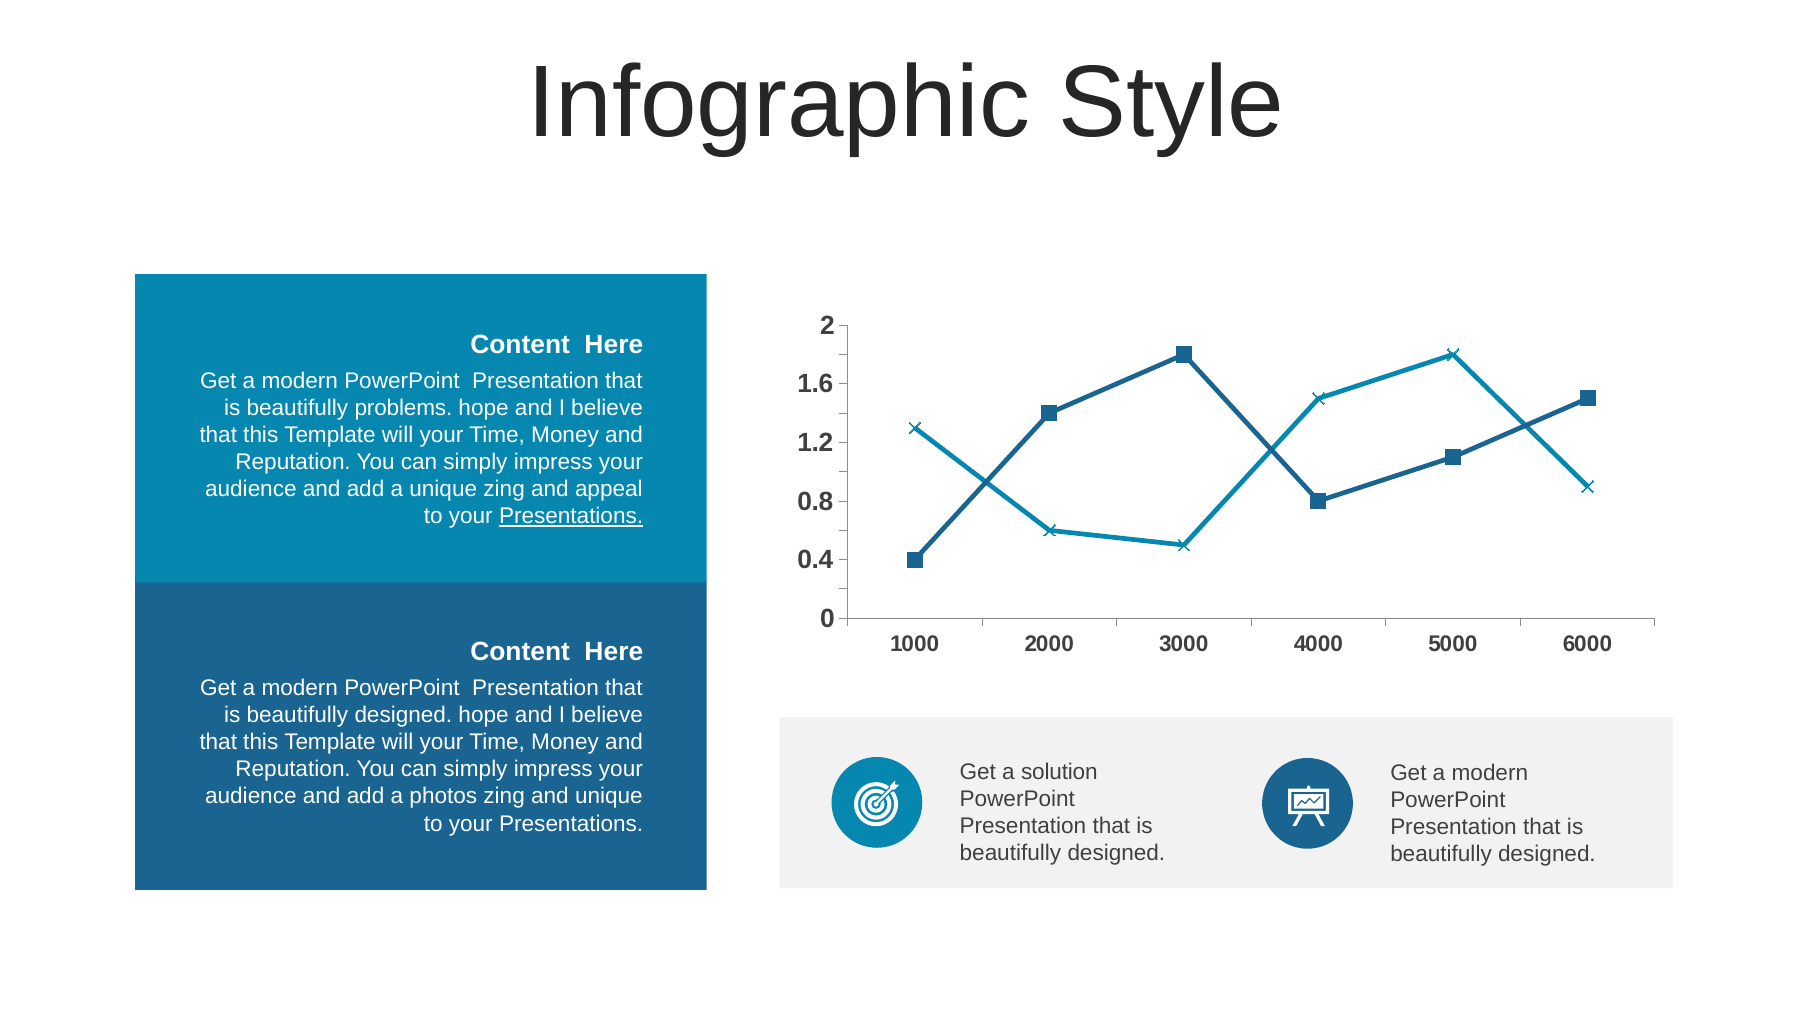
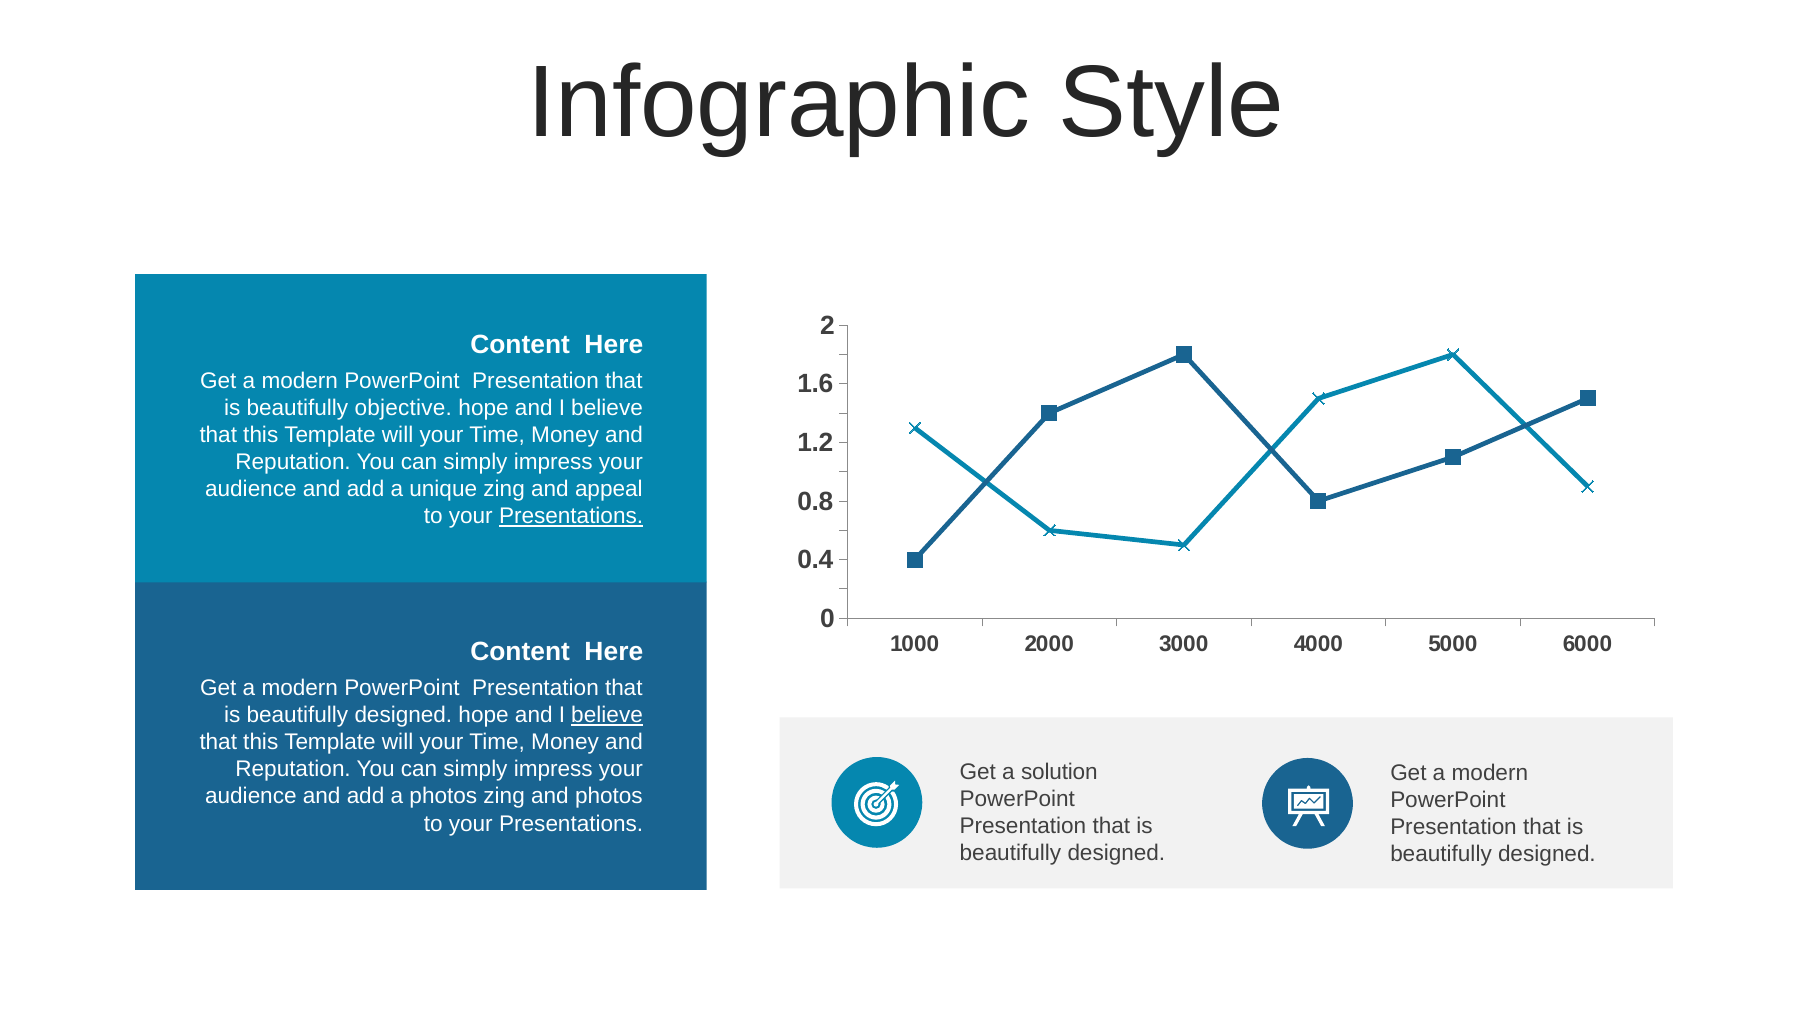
problems: problems -> objective
believe at (607, 715) underline: none -> present
and unique: unique -> photos
